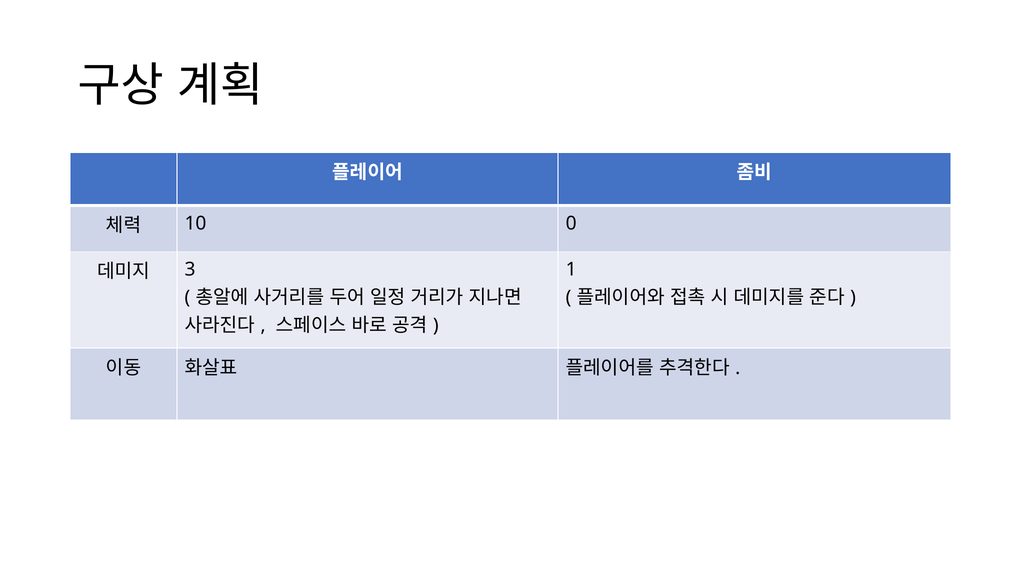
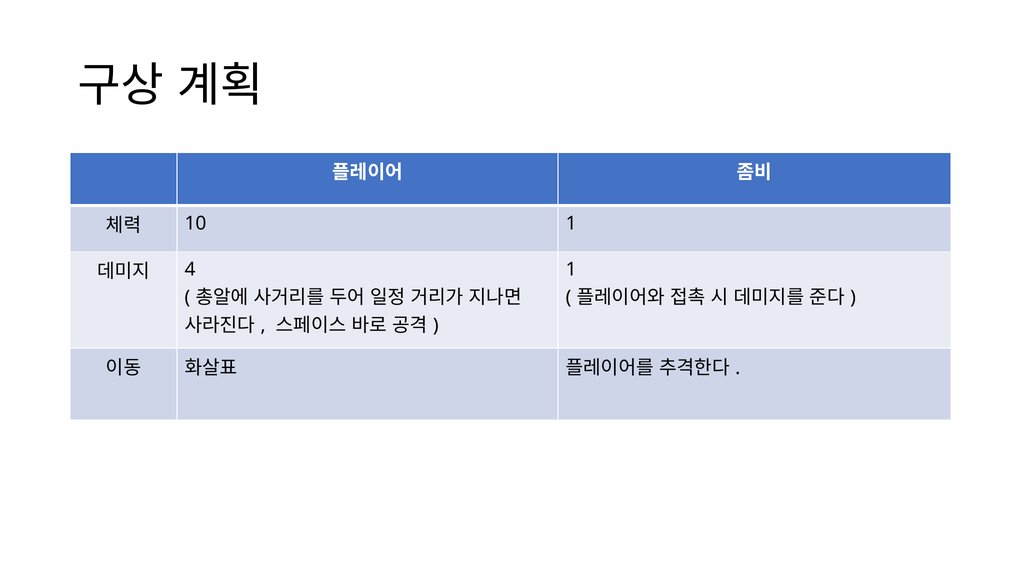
10 0: 0 -> 1
3: 3 -> 4
